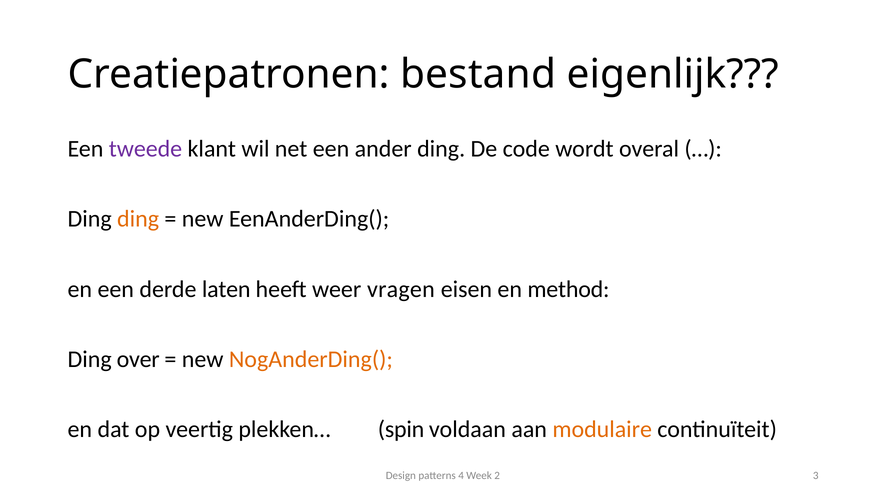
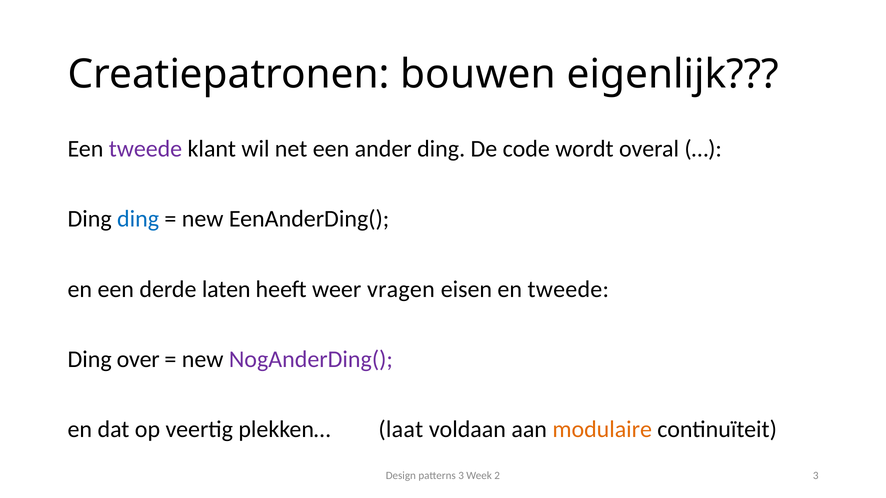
bestand: bestand -> bouwen
ding at (138, 219) colour: orange -> blue
en method: method -> tweede
NogAnderDing( colour: orange -> purple
spin: spin -> laat
patterns 4: 4 -> 3
